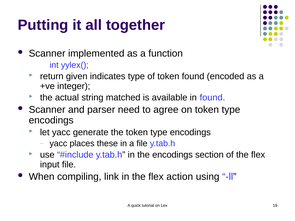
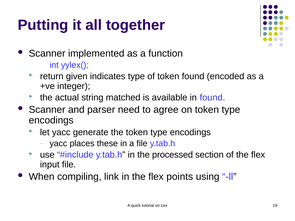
the encodings: encodings -> processed
action: action -> points
